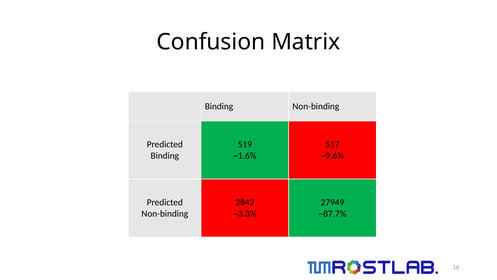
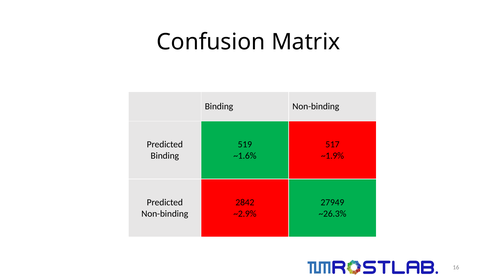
~9.6%: ~9.6% -> ~1.9%
~3.3%: ~3.3% -> ~2.9%
~87.7%: ~87.7% -> ~26.3%
